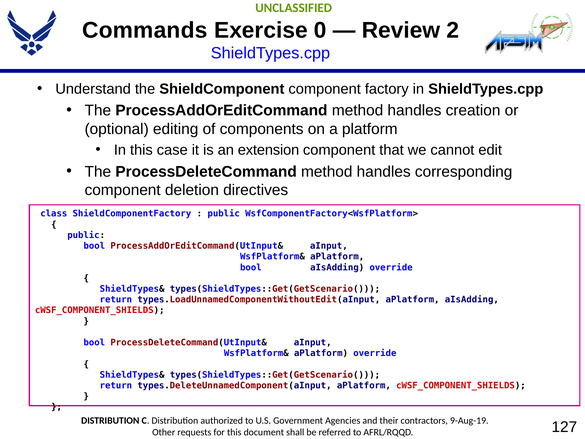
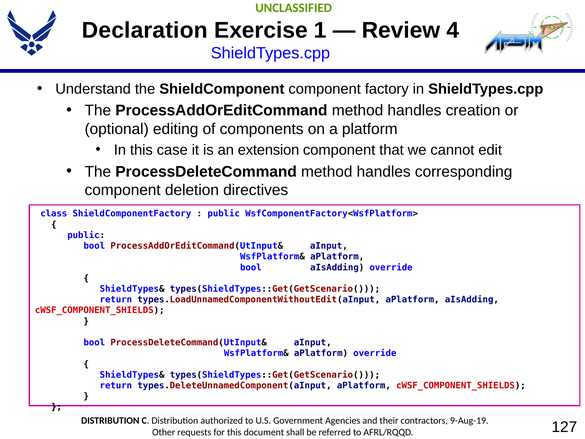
Commands: Commands -> Declaration
0: 0 -> 1
2: 2 -> 4
